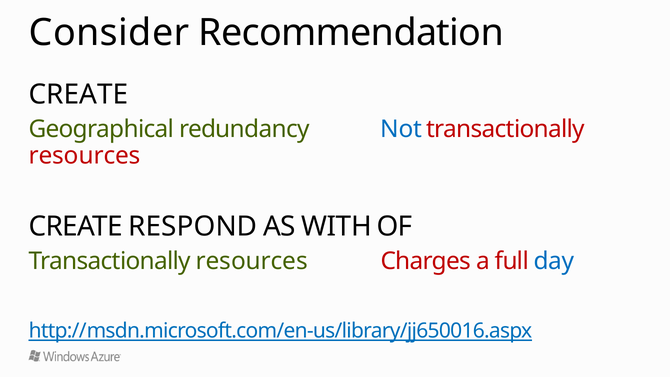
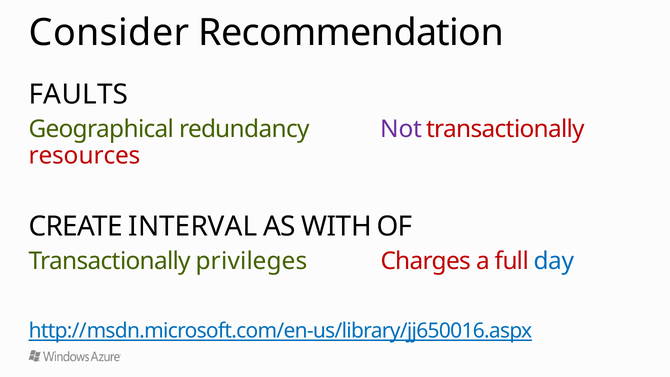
CREATE at (79, 94): CREATE -> FAULTS
Not colour: blue -> purple
RESPOND: RESPOND -> INTERVAL
resources at (252, 261): resources -> privileges
